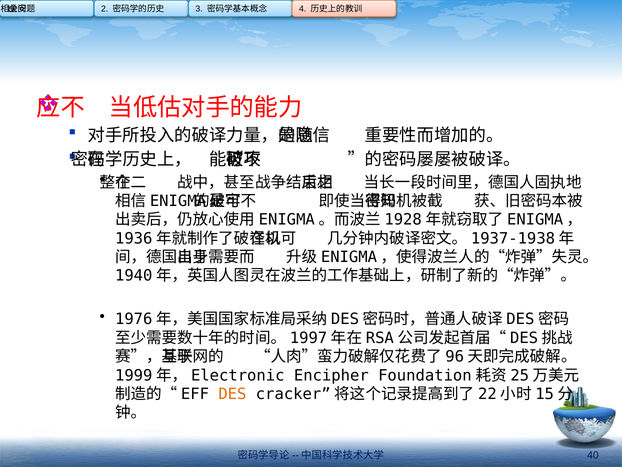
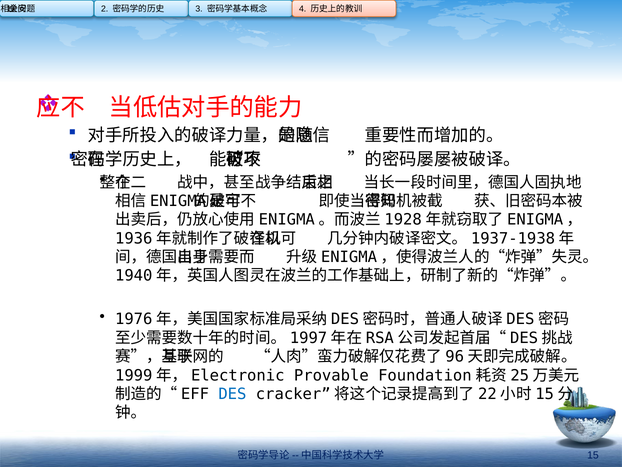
Encipher: Encipher -> Provable
DES colour: orange -> blue
40: 40 -> 15
